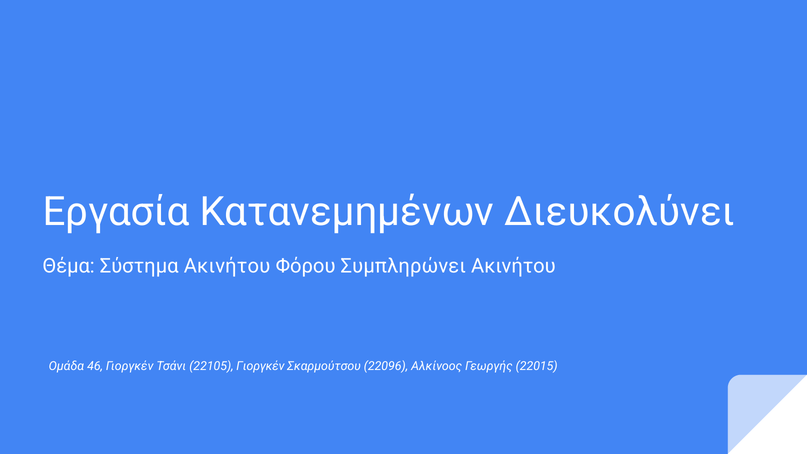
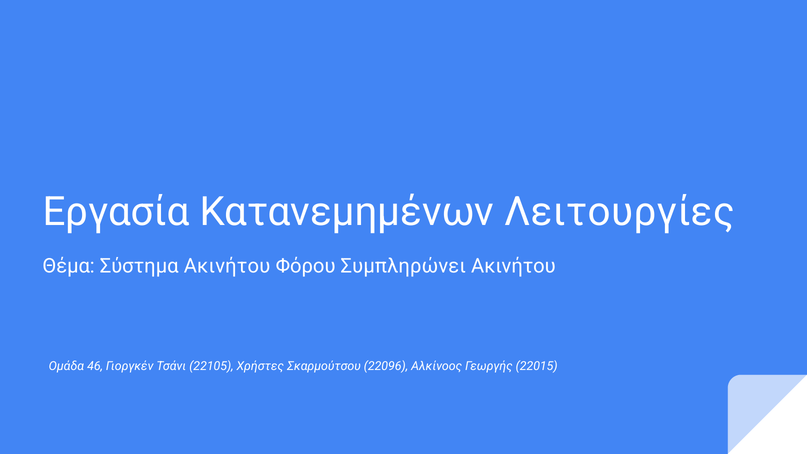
Διευκολύνει: Διευκολύνει -> Λειτουργίες
22105 Γιοργκέν: Γιοργκέν -> Χρήστες
